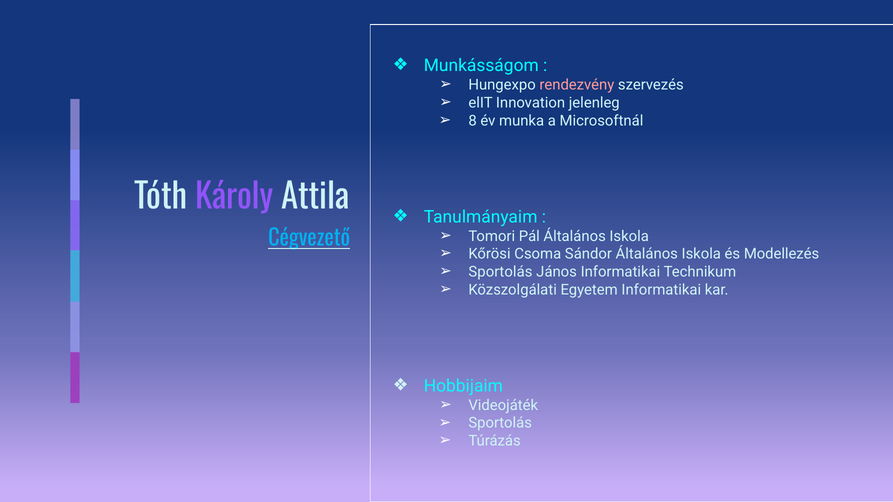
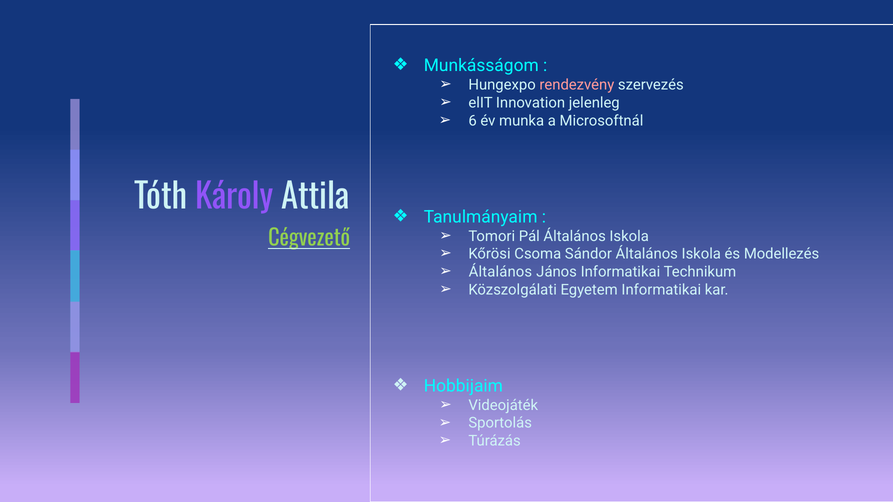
8: 8 -> 6
Cégvezető colour: light blue -> light green
Sportolás at (500, 272): Sportolás -> Általános
